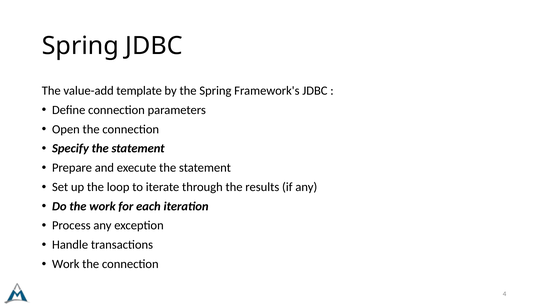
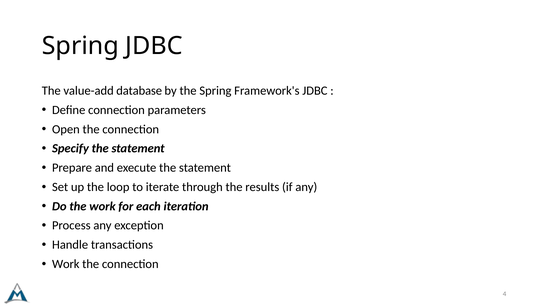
template: template -> database
